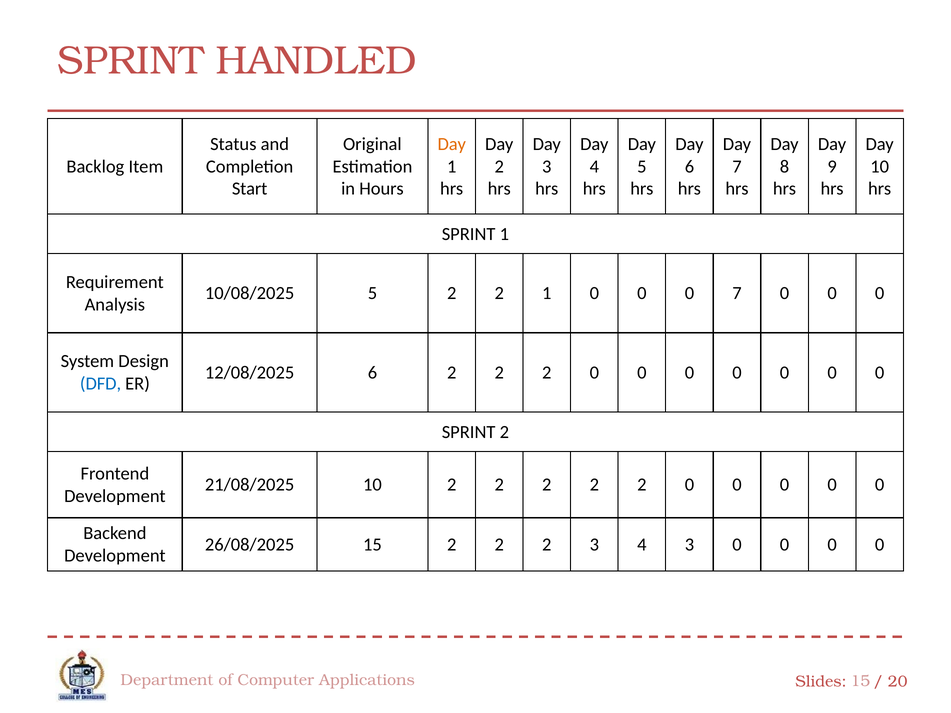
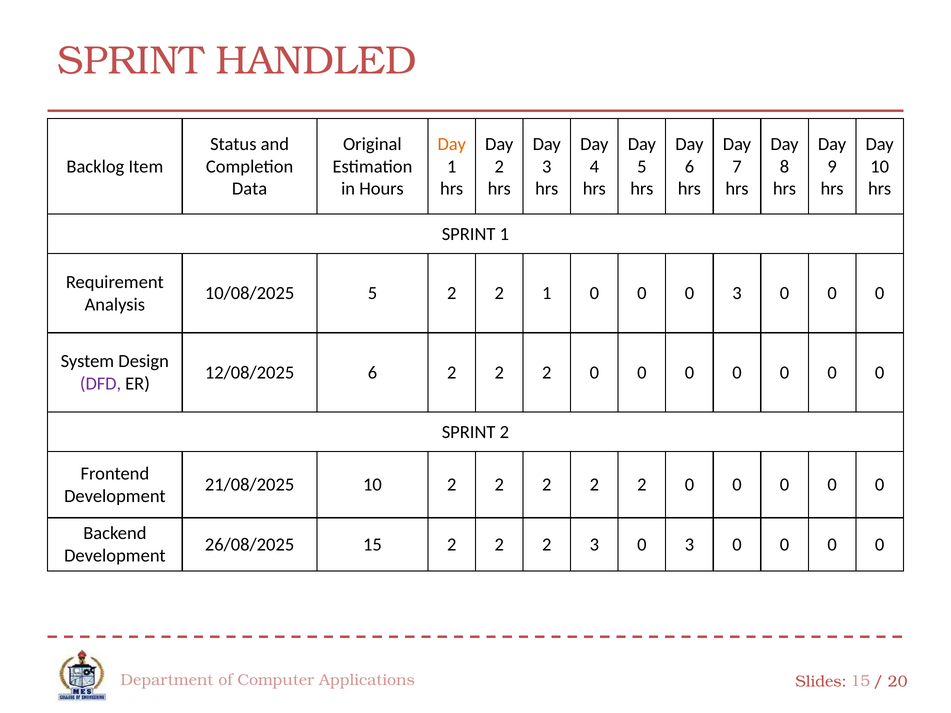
Start: Start -> Data
0 0 7: 7 -> 3
DFD colour: blue -> purple
2 3 4: 4 -> 0
